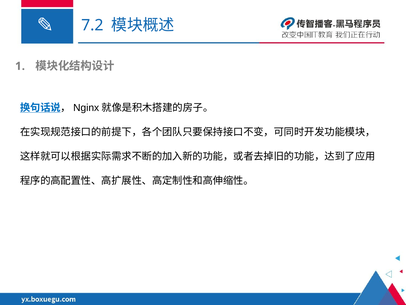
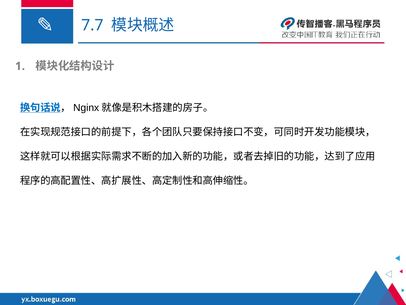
7.2: 7.2 -> 7.7
